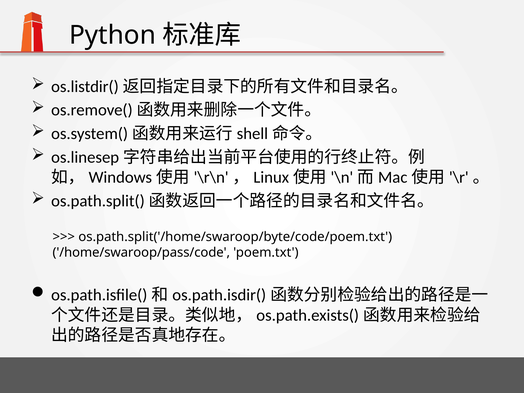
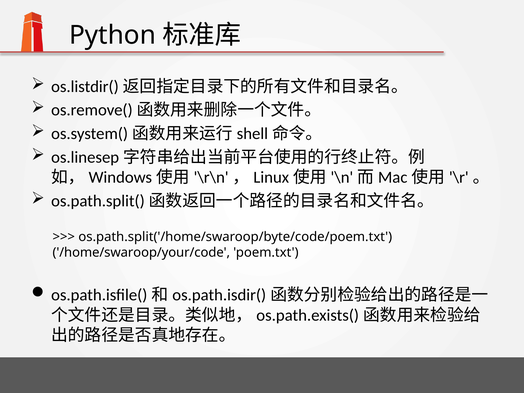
/home/swaroop/pass/code: /home/swaroop/pass/code -> /home/swaroop/your/code
